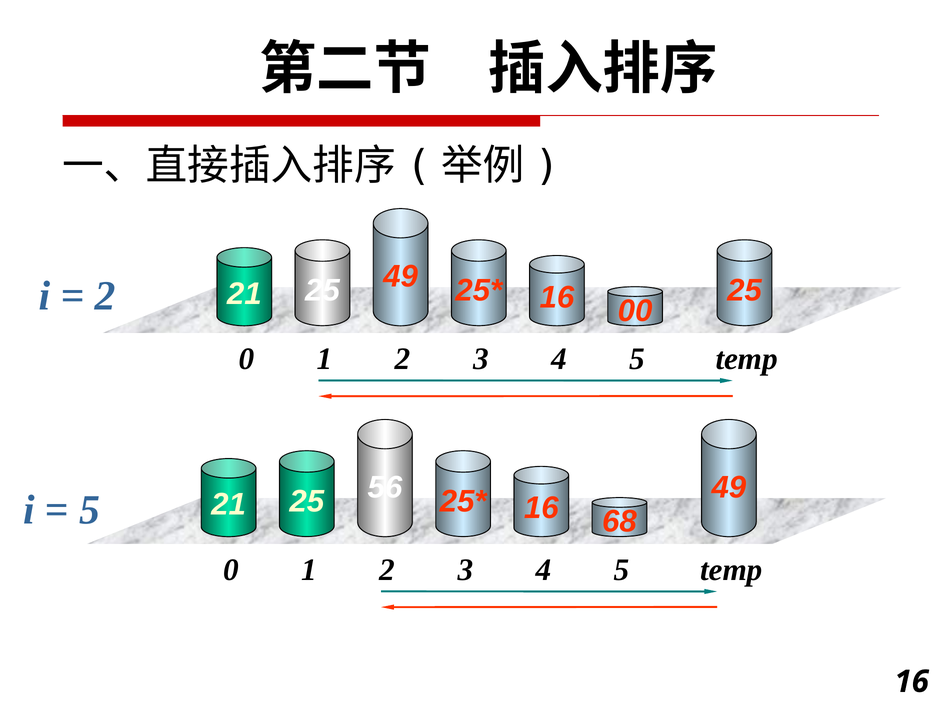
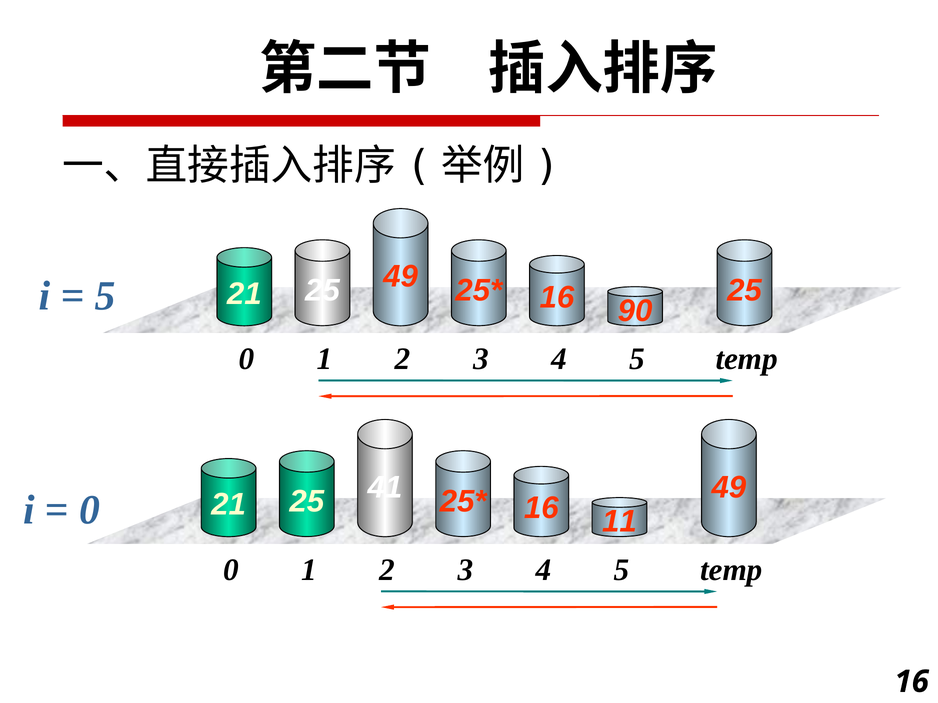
2 at (105, 296): 2 -> 5
00: 00 -> 90
56: 56 -> 41
68: 68 -> 11
5 at (90, 510): 5 -> 0
